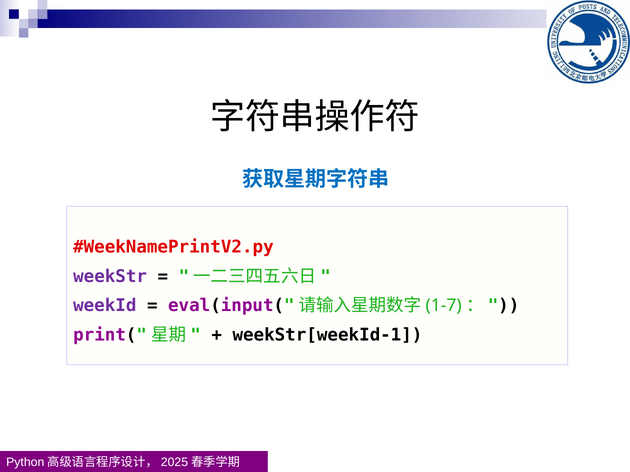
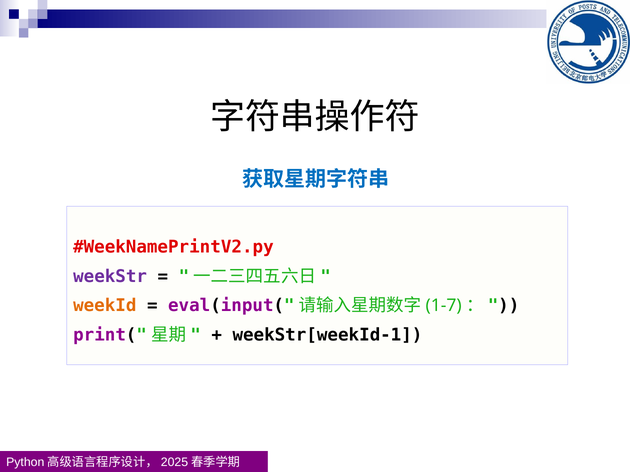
weekId colour: purple -> orange
